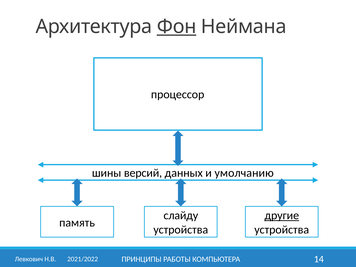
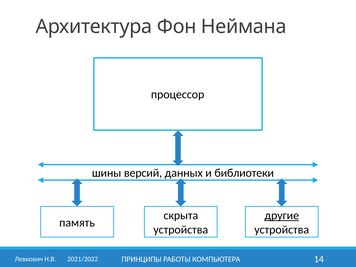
Фон underline: present -> none
умолчанию: умолчанию -> библиотеки
слайду: слайду -> скрыта
